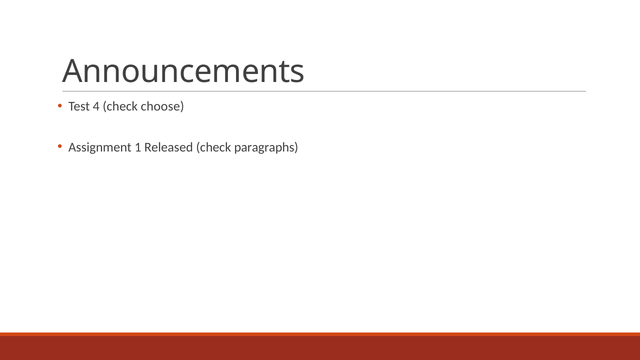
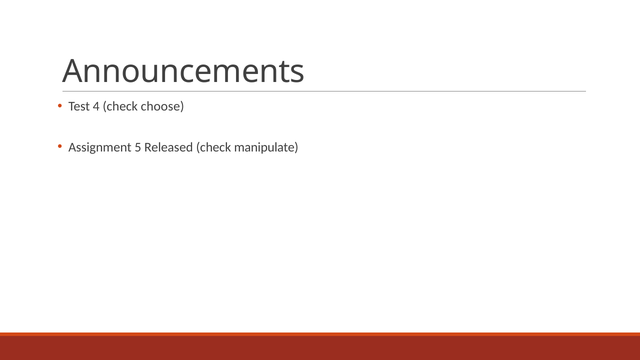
1: 1 -> 5
paragraphs: paragraphs -> manipulate
